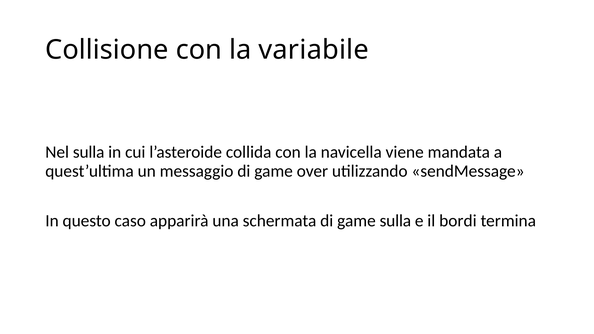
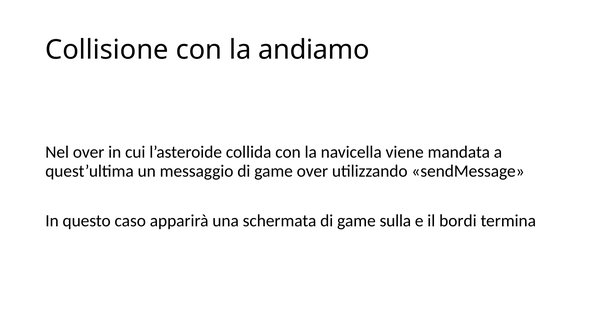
variabile: variabile -> andiamo
Nel sulla: sulla -> over
